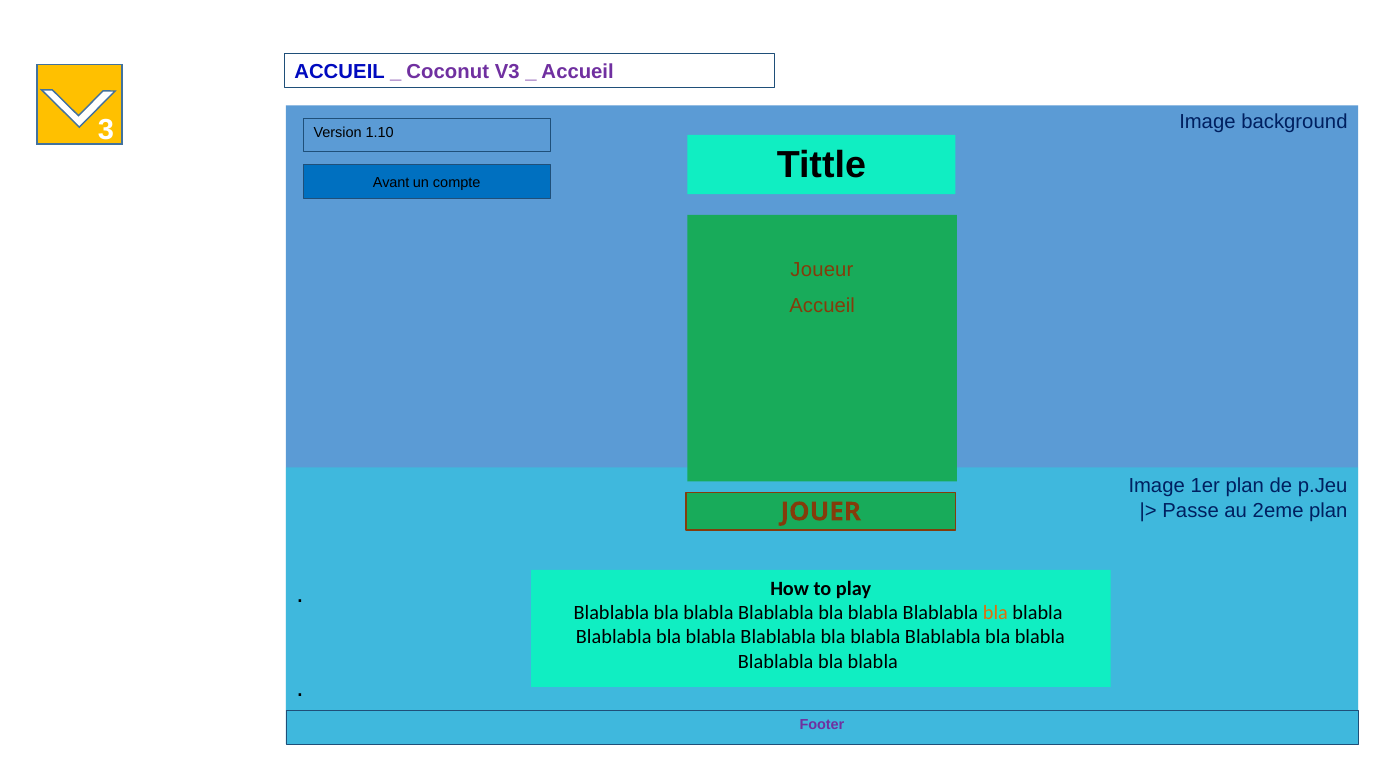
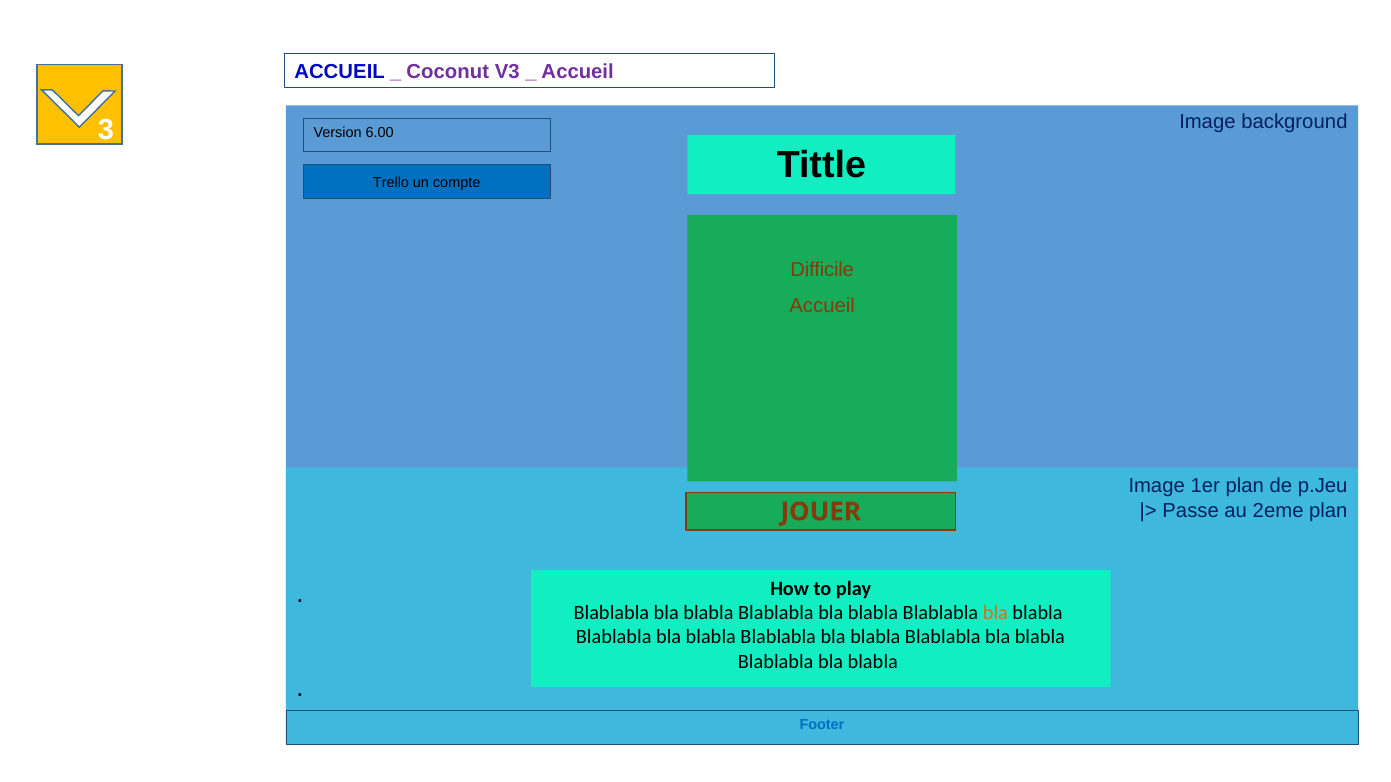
1.10: 1.10 -> 6.00
Avant: Avant -> Trello
Joueur: Joueur -> Difficile
Footer colour: purple -> blue
